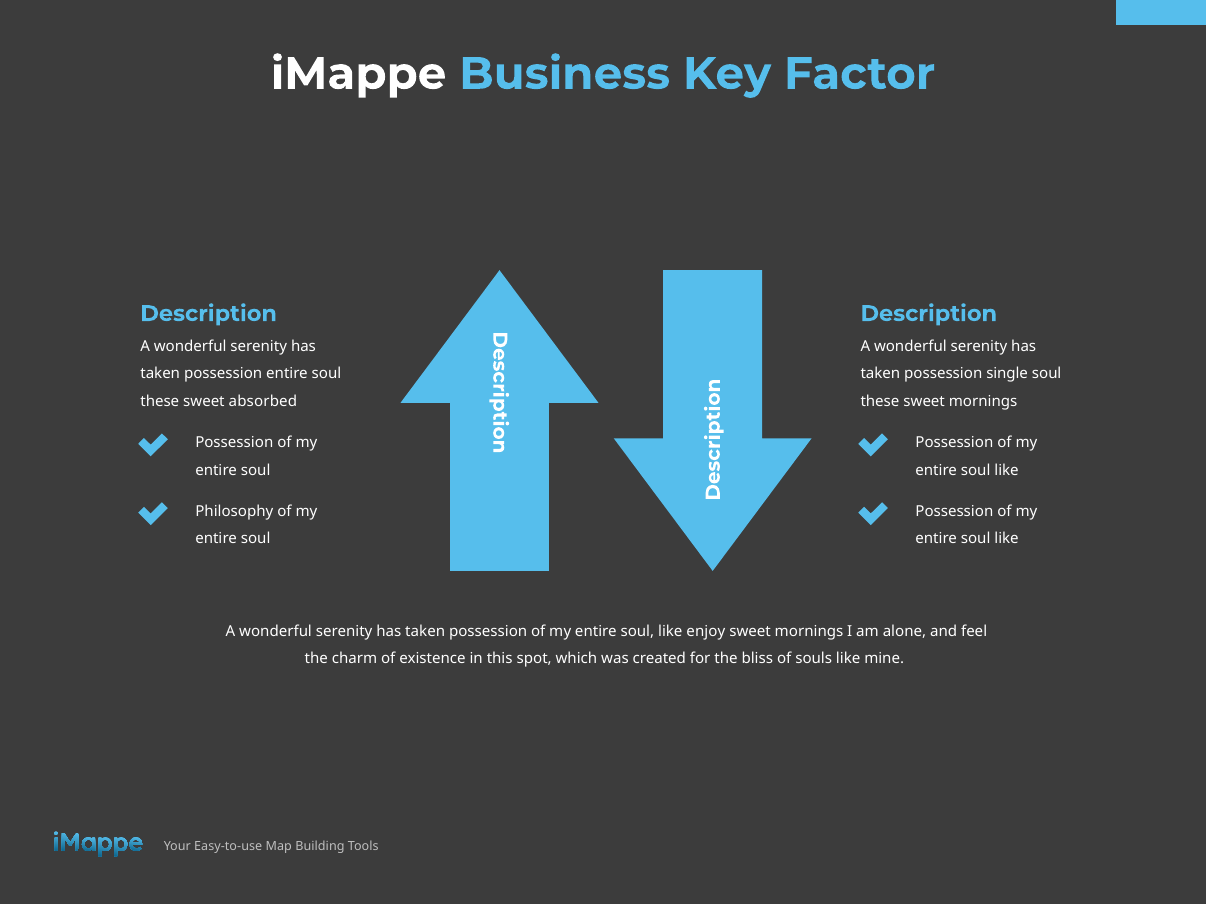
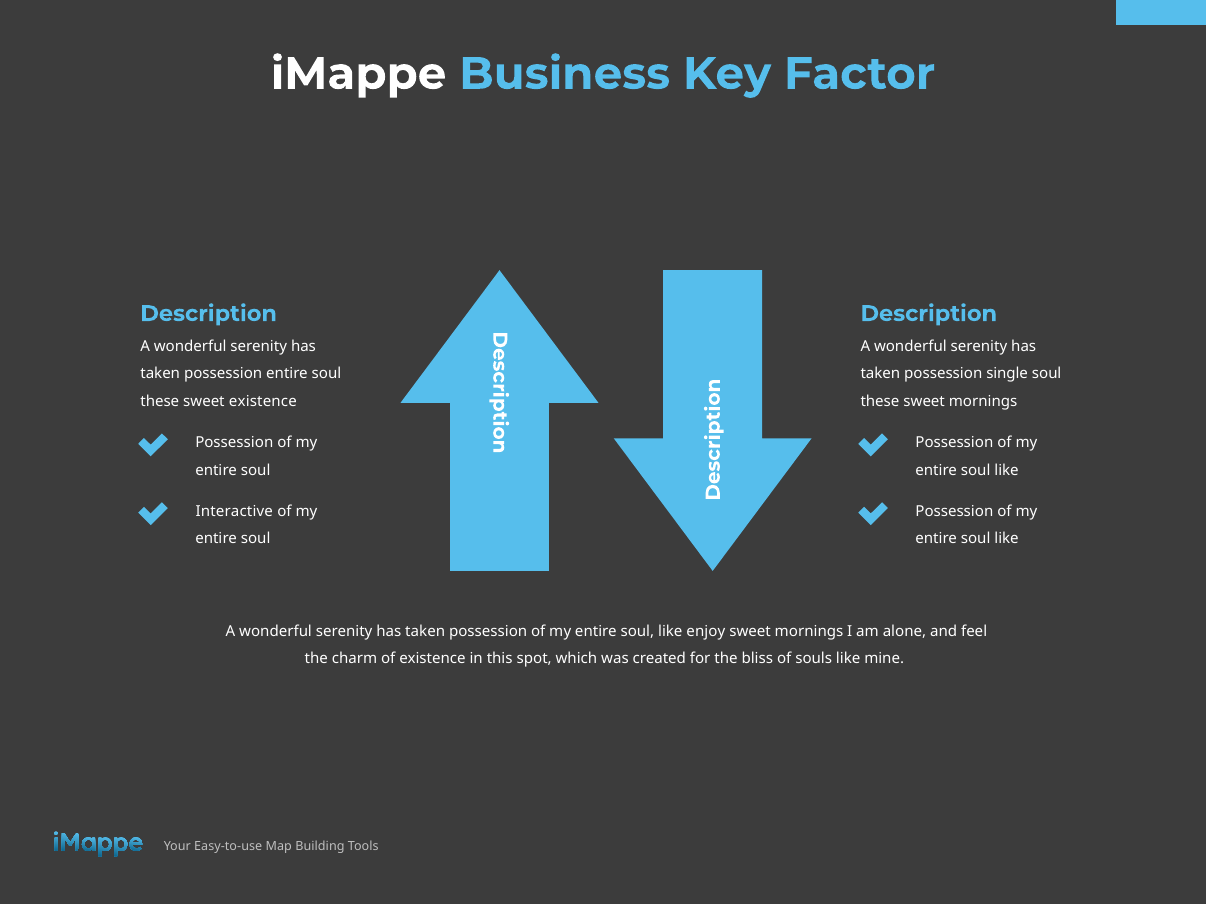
sweet absorbed: absorbed -> existence
Philosophy: Philosophy -> Interactive
